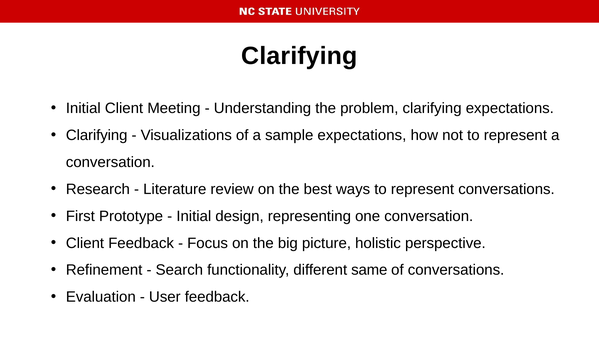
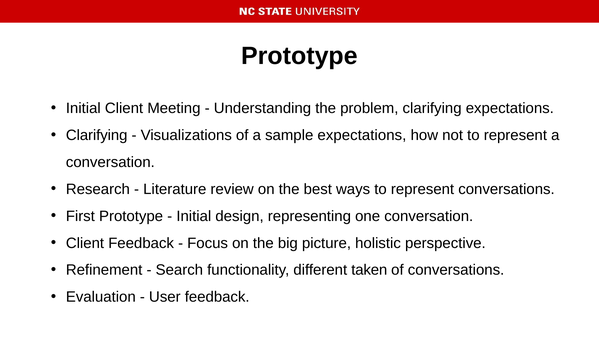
Clarifying at (299, 56): Clarifying -> Prototype
same: same -> taken
